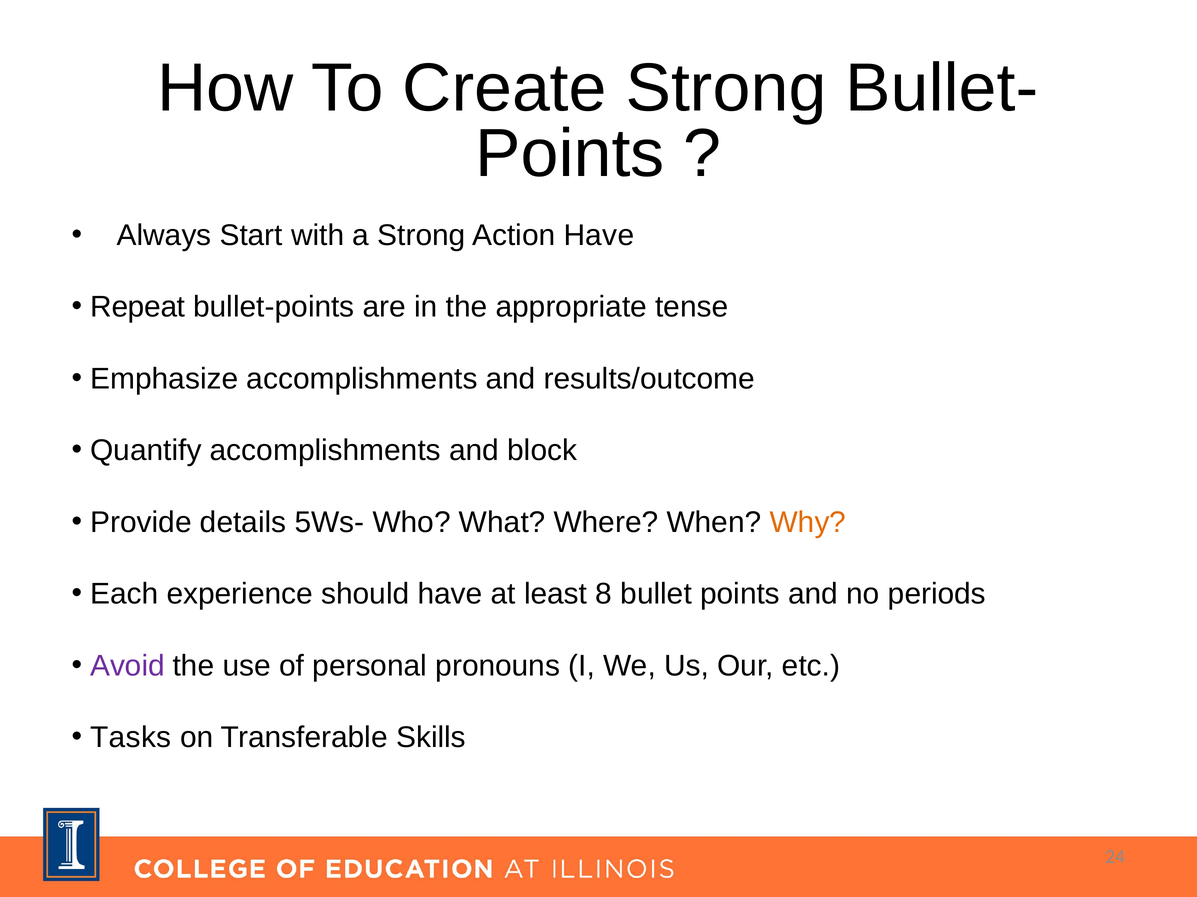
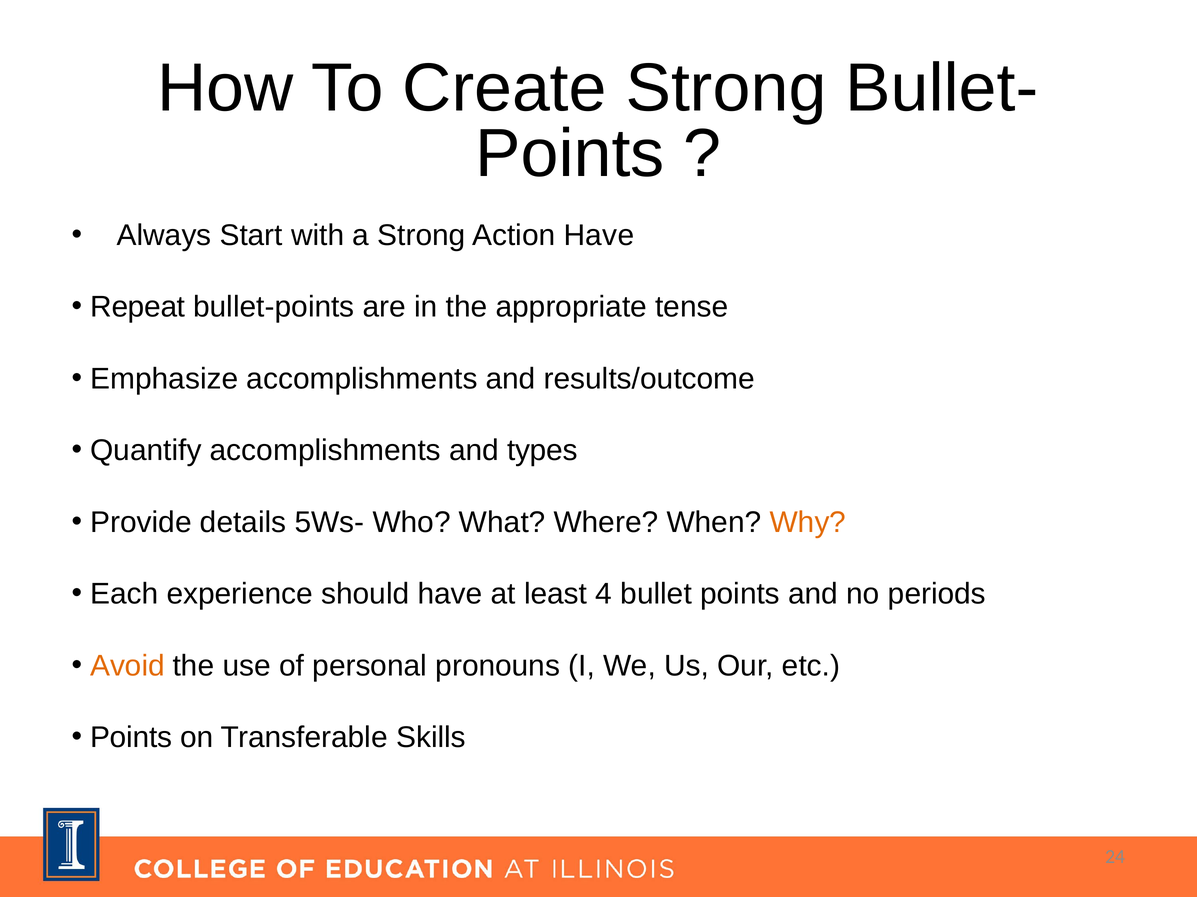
block: block -> types
8: 8 -> 4
Avoid colour: purple -> orange
Tasks at (131, 738): Tasks -> Points
